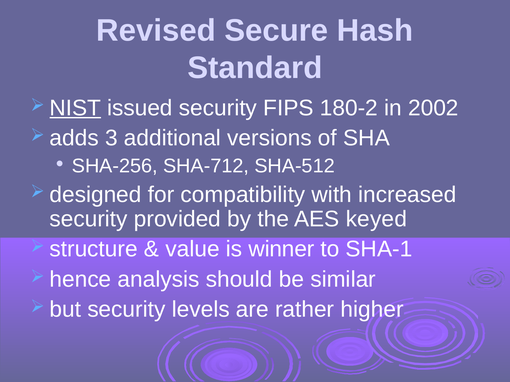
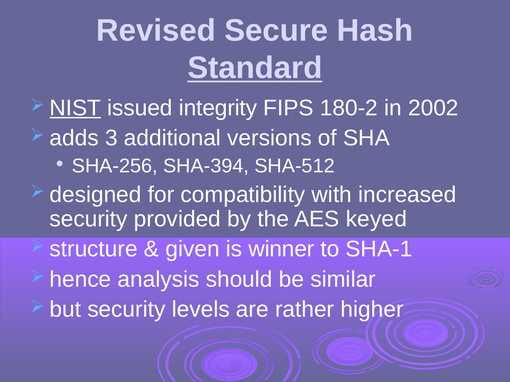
Standard underline: none -> present
issued security: security -> integrity
SHA-712: SHA-712 -> SHA-394
value: value -> given
